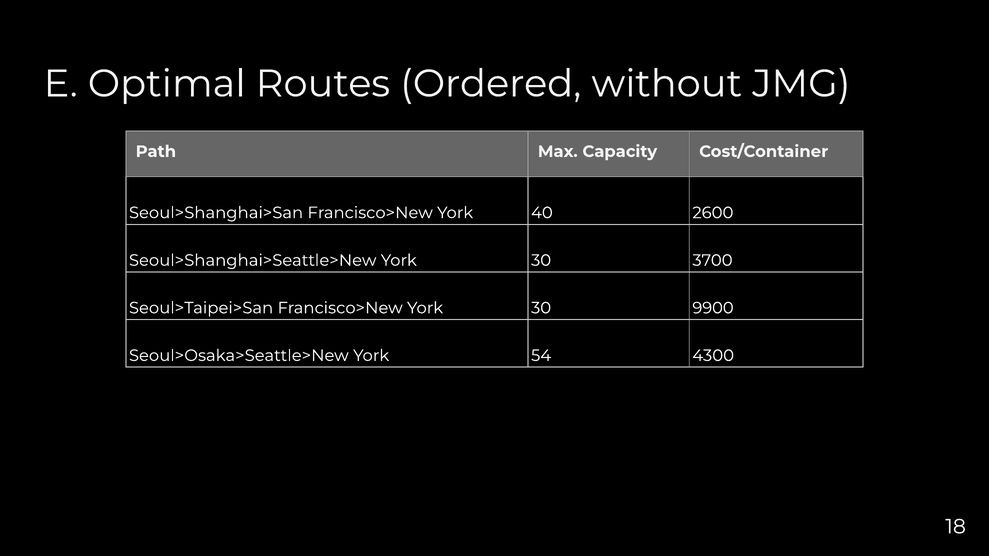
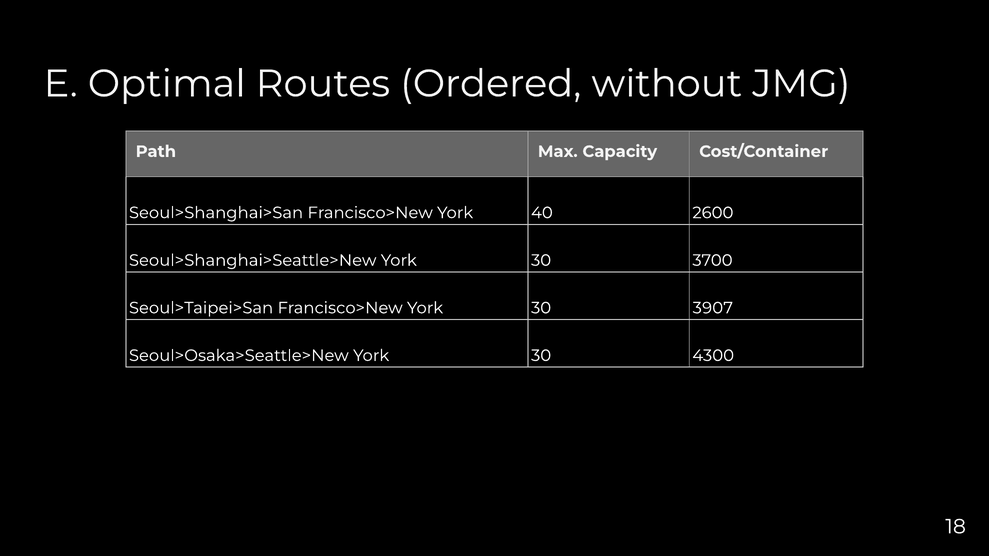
9900: 9900 -> 3907
Seoul>Osaka>Seattle>New York 54: 54 -> 30
